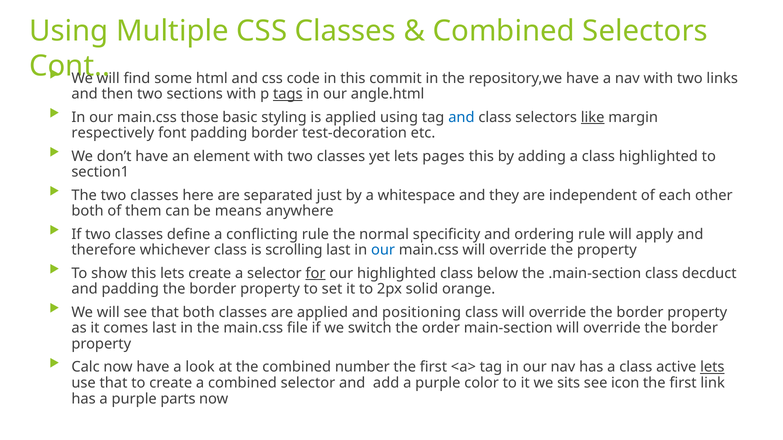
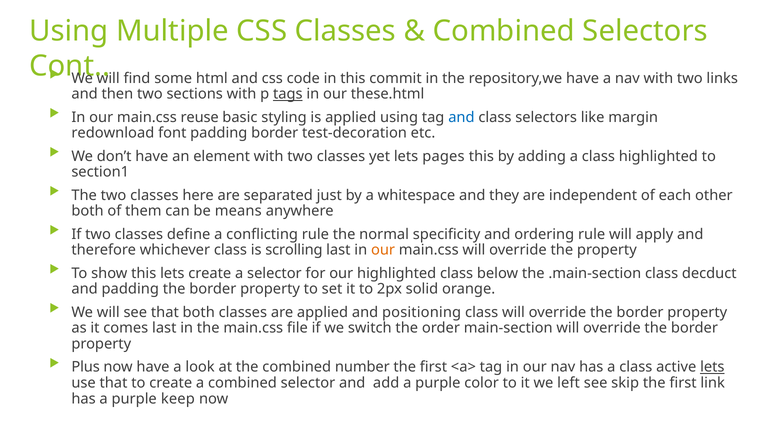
angle.html: angle.html -> these.html
those: those -> reuse
like underline: present -> none
respectively: respectively -> redownload
our at (383, 250) colour: blue -> orange
for underline: present -> none
Calc: Calc -> Plus
sits: sits -> left
icon: icon -> skip
parts: parts -> keep
